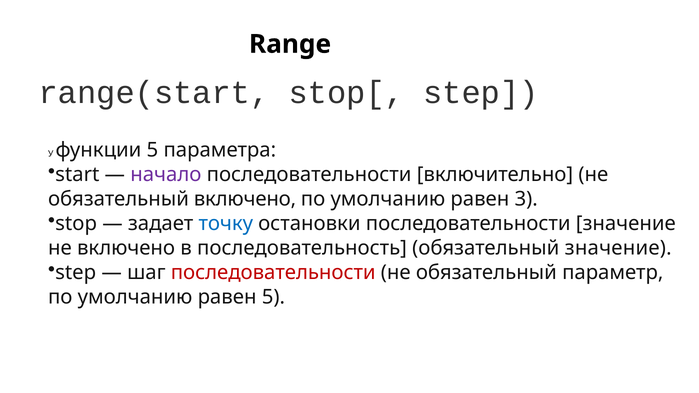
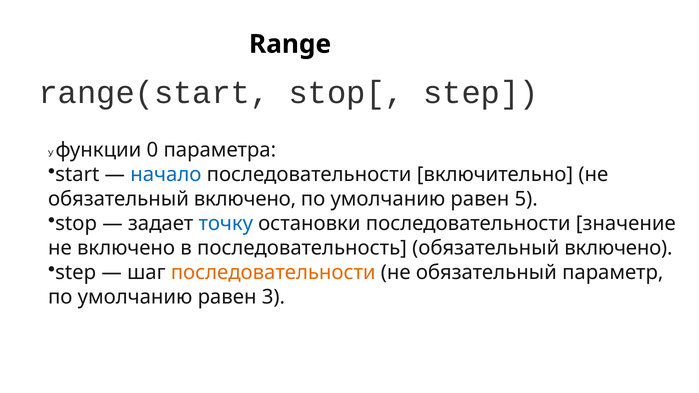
функции 5: 5 -> 0
начало colour: purple -> blue
3: 3 -> 5
последовательность обязательный значение: значение -> включено
последовательности at (273, 273) colour: red -> orange
равен 5: 5 -> 3
